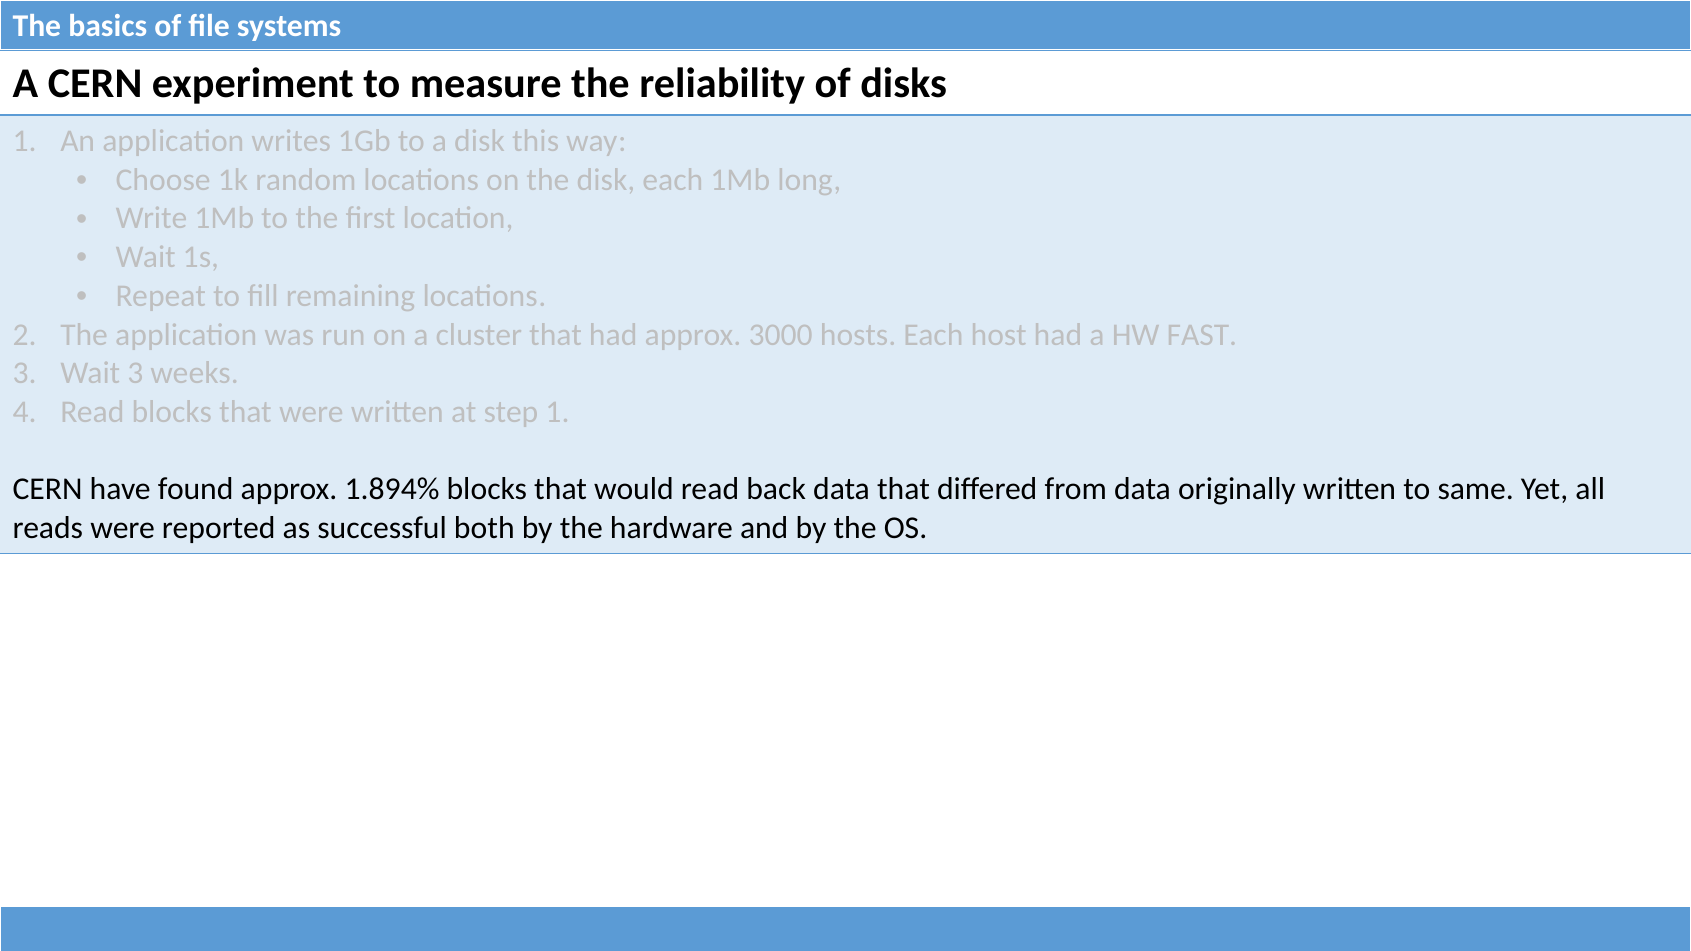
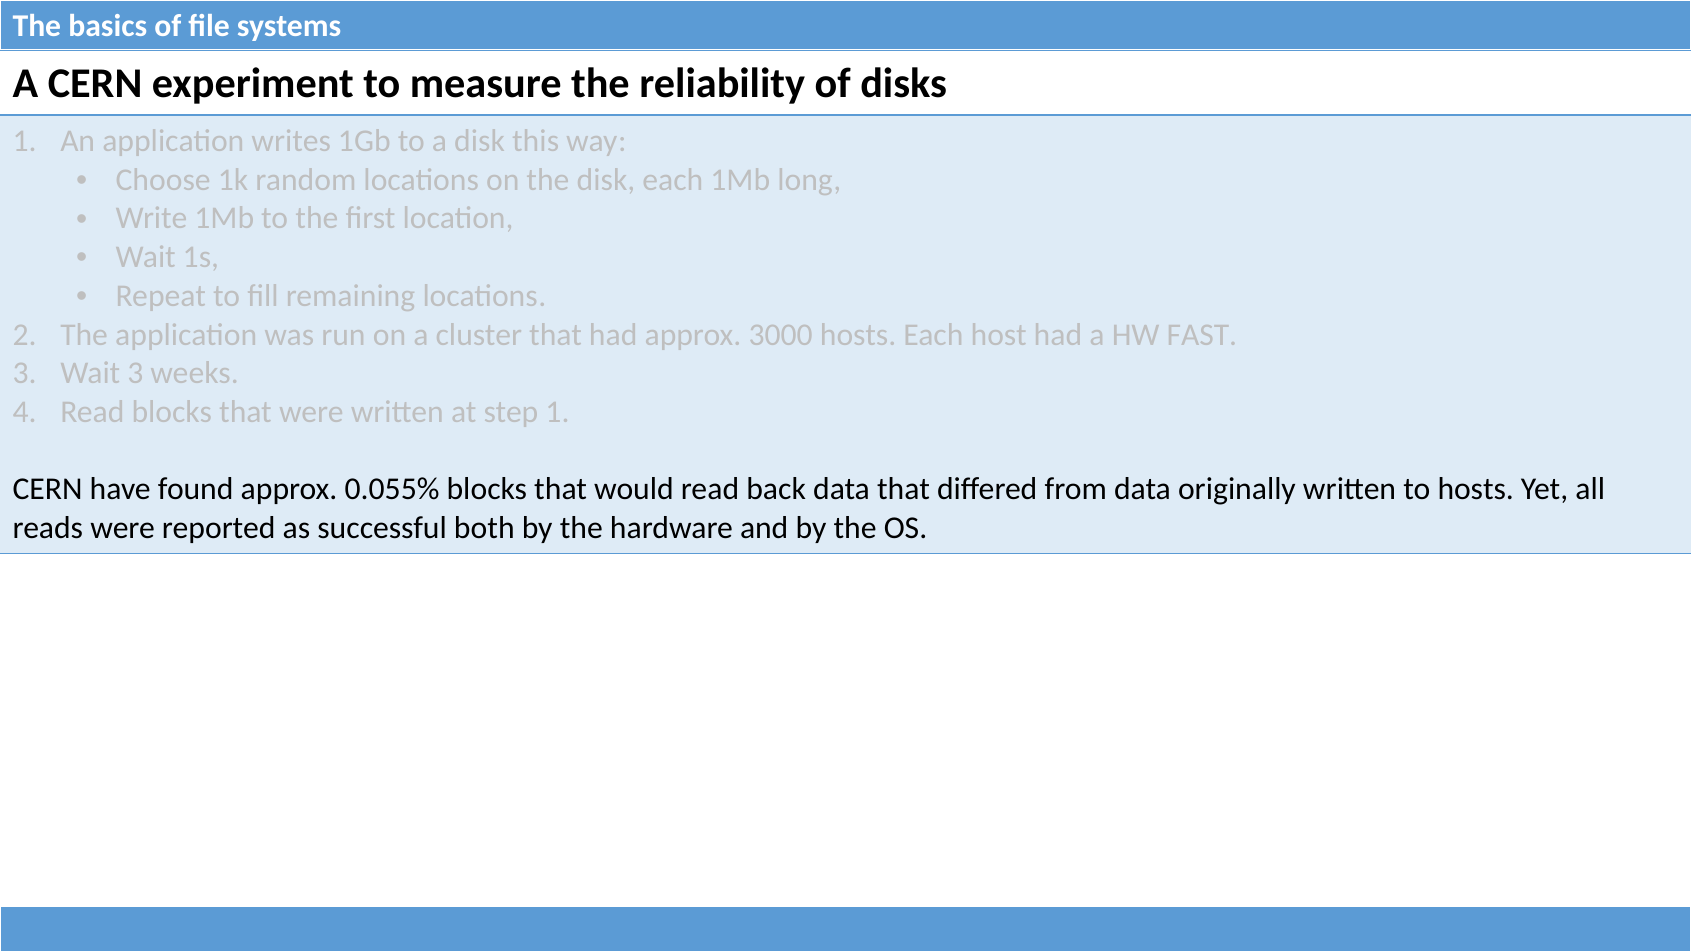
1.894%: 1.894% -> 0.055%
to same: same -> hosts
